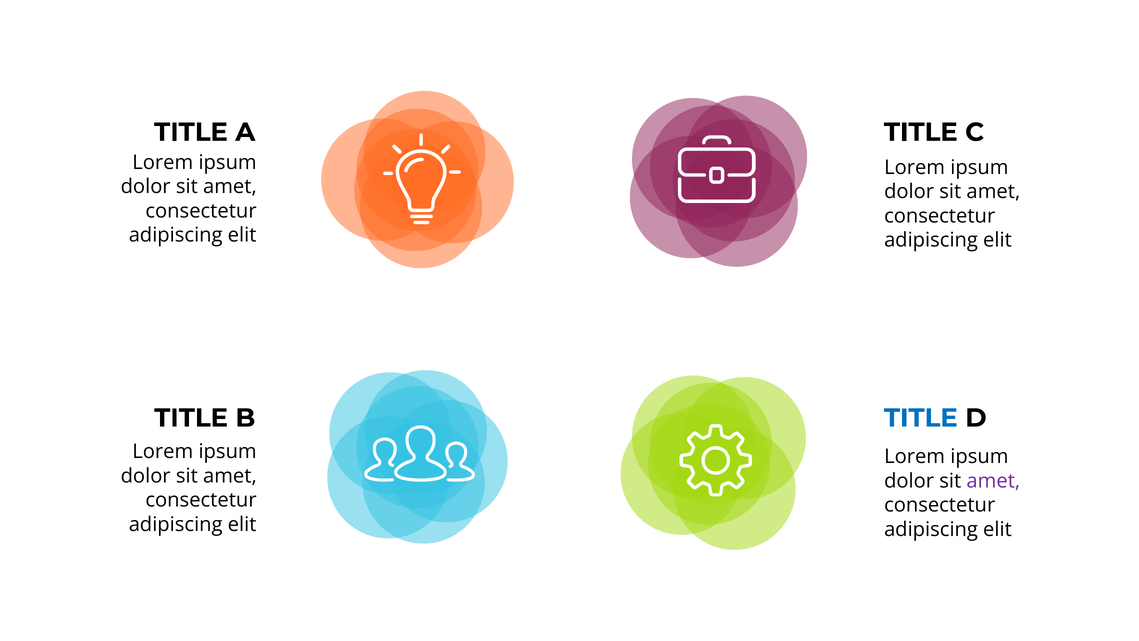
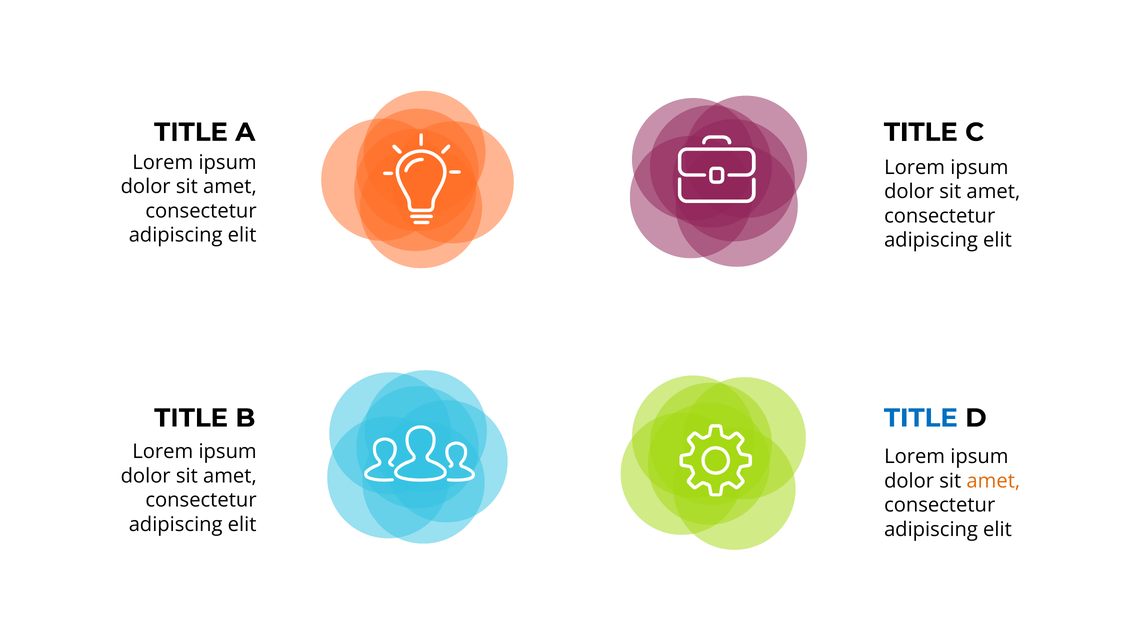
amet at (993, 481) colour: purple -> orange
